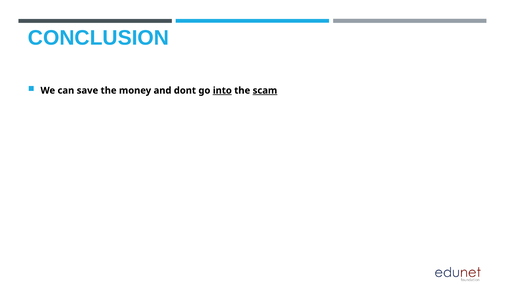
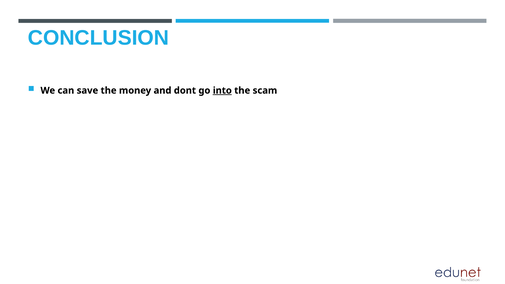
scam underline: present -> none
